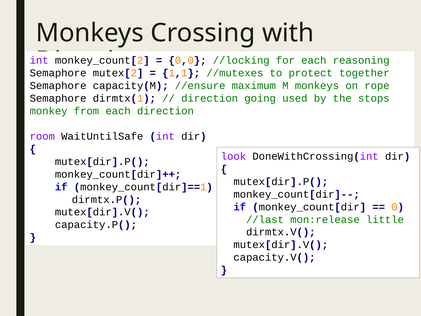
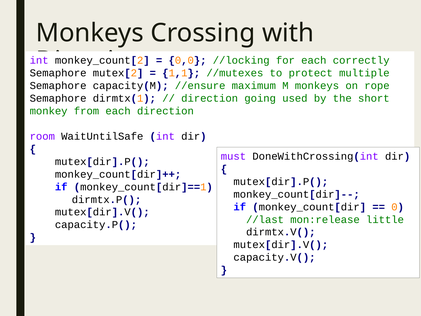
reasoning: reasoning -> correctly
together: together -> multiple
stops: stops -> short
look: look -> must
